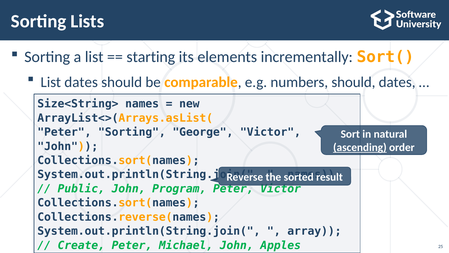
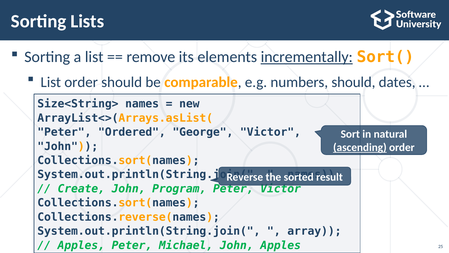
starting: starting -> remove
incrementally underline: none -> present
List dates: dates -> order
Peter Sorting: Sorting -> Ordered
Public: Public -> Create
Create at (81, 245): Create -> Apples
